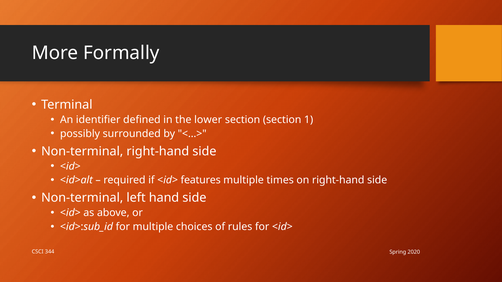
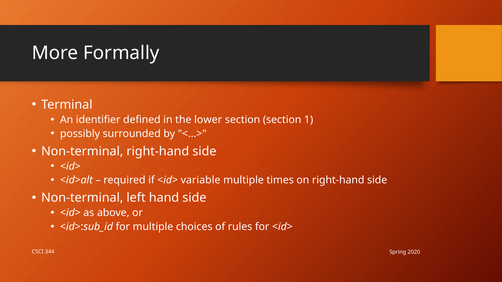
features: features -> variable
